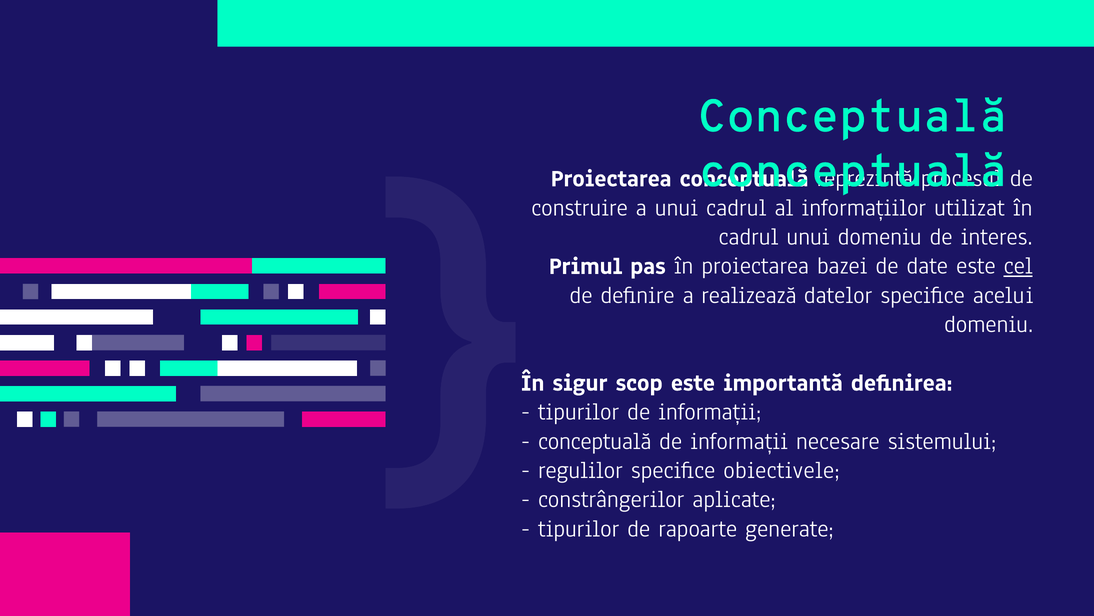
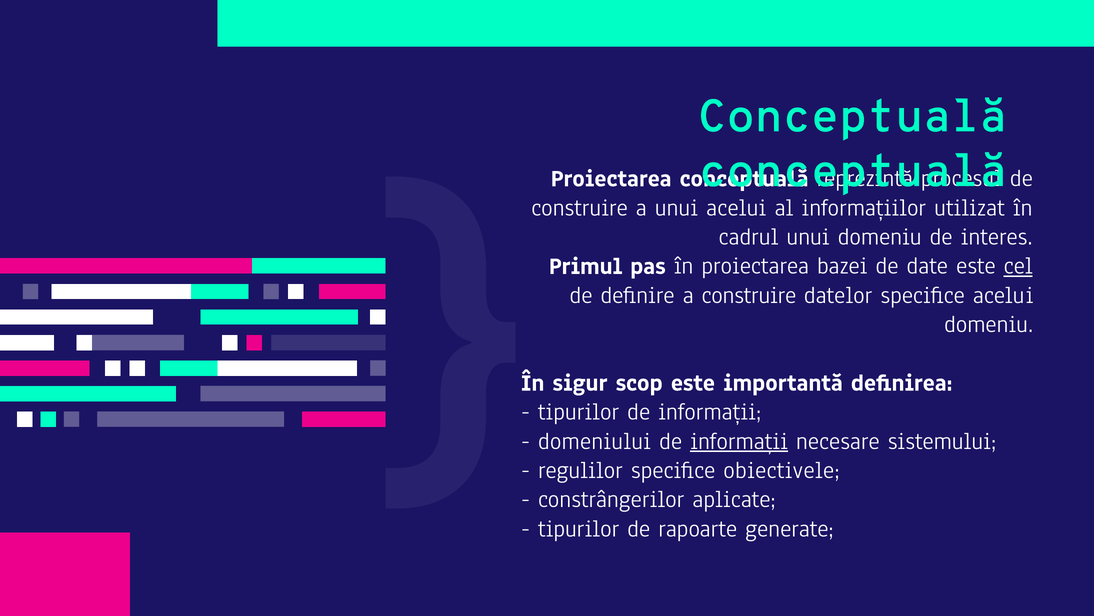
unui cadrul: cadrul -> acelui
a realizează: realizează -> construire
conceptuală at (595, 441): conceptuală -> domeniului
informații at (739, 441) underline: none -> present
